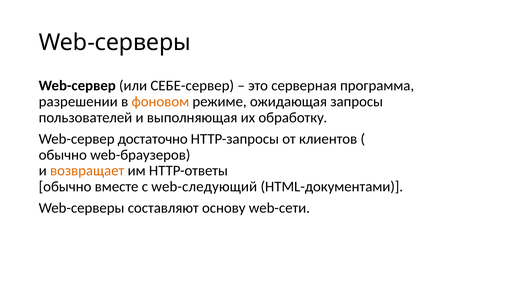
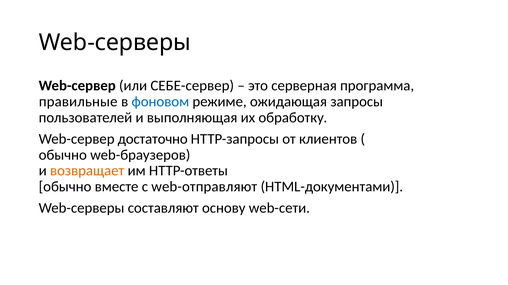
разрешении: разрешении -> правильные
фоновом colour: orange -> blue
web-следующий: web-следующий -> web-отправляют
